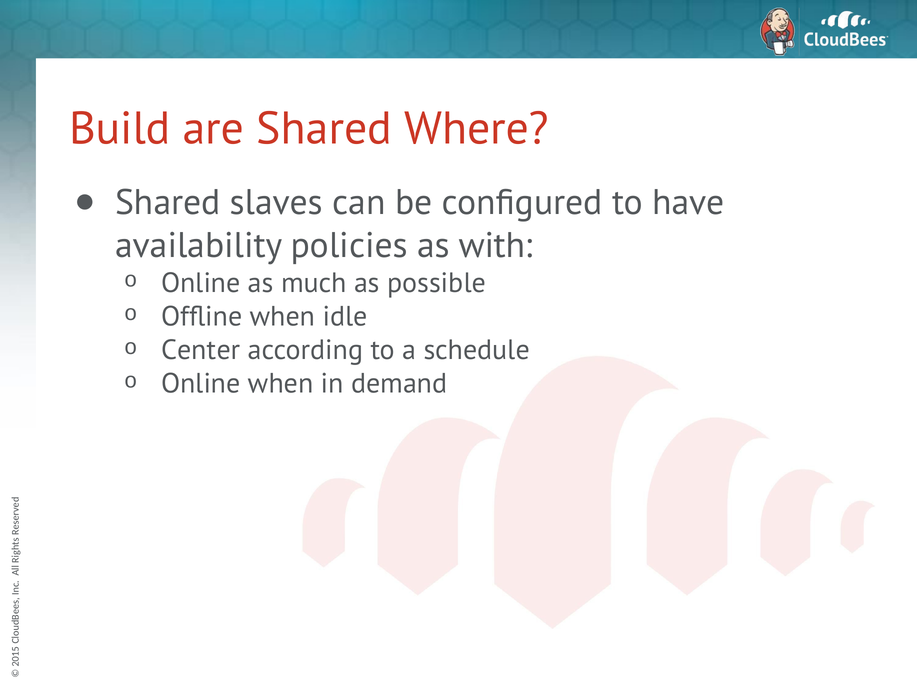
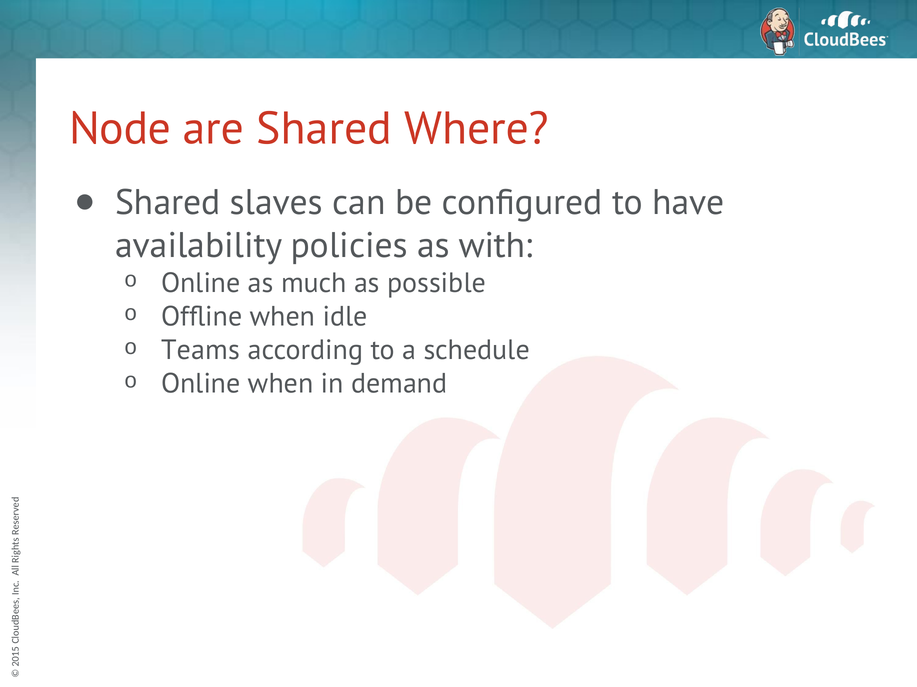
Build: Build -> Node
Center: Center -> Teams
